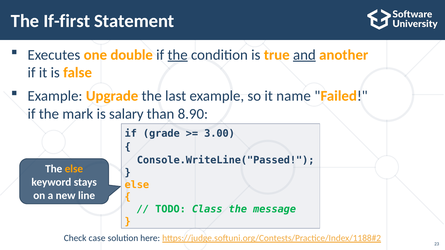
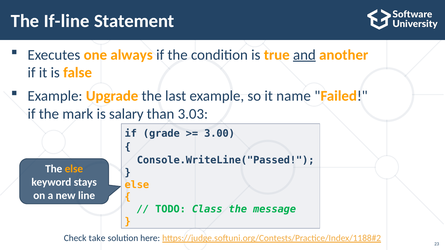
If-first: If-first -> If-line
double: double -> always
the at (178, 55) underline: present -> none
8.90: 8.90 -> 3.03
case: case -> take
